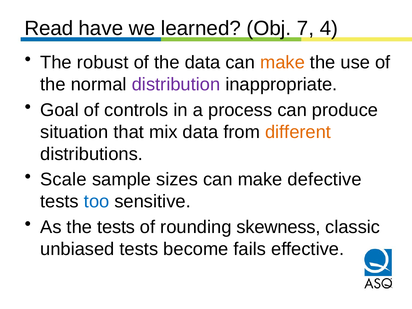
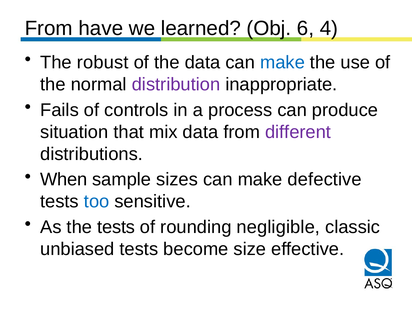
Read at (49, 28): Read -> From
7: 7 -> 6
make at (282, 62) colour: orange -> blue
Goal: Goal -> Fails
different colour: orange -> purple
Scale: Scale -> When
skewness: skewness -> negligible
fails: fails -> size
